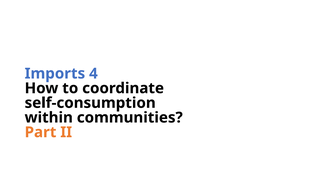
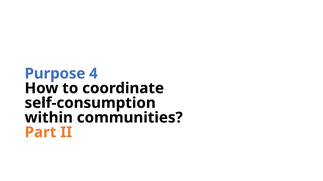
Imports: Imports -> Purpose
